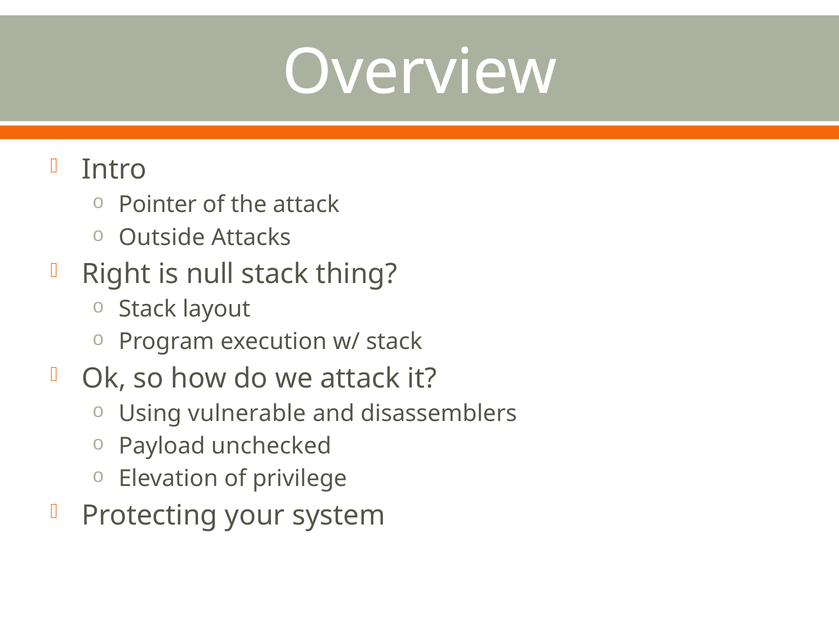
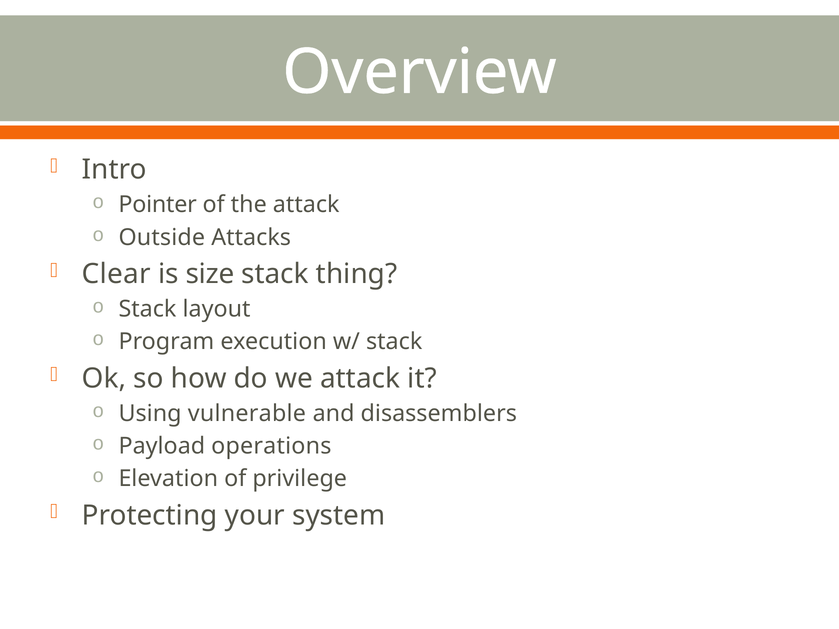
Right: Right -> Clear
null: null -> size
unchecked: unchecked -> operations
